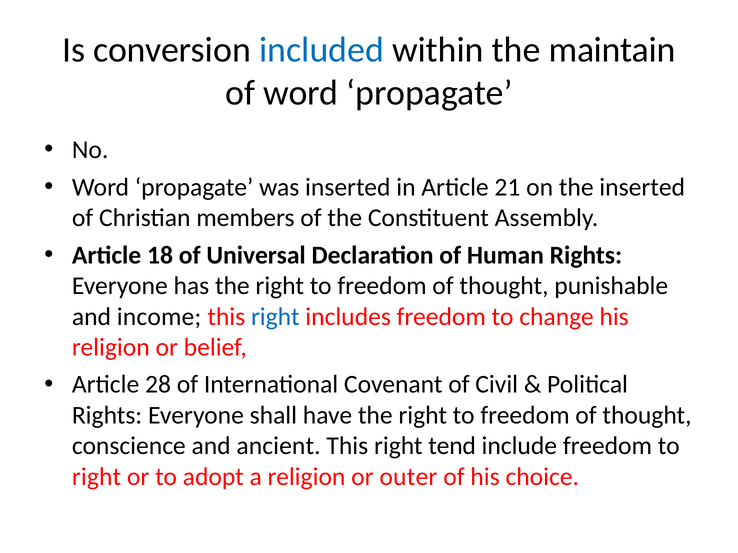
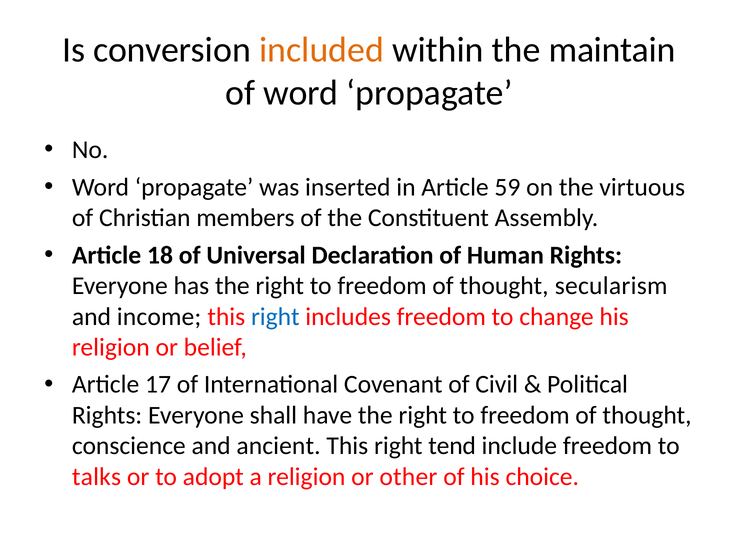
included colour: blue -> orange
21: 21 -> 59
the inserted: inserted -> virtuous
punishable: punishable -> secularism
28: 28 -> 17
right at (97, 477): right -> talks
outer: outer -> other
